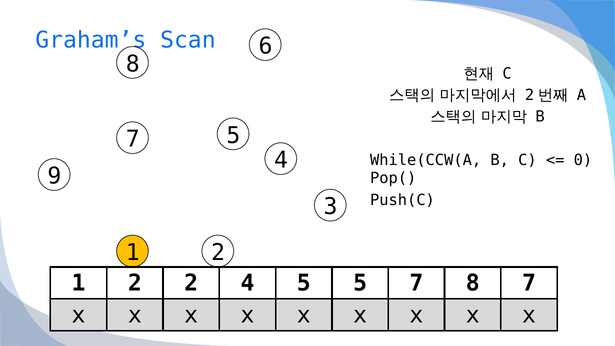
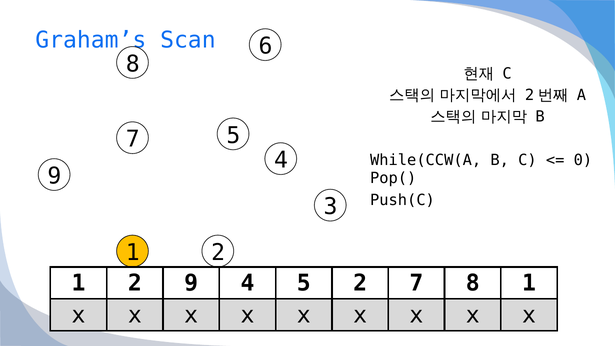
2 2: 2 -> 9
5 5: 5 -> 2
8 7: 7 -> 1
